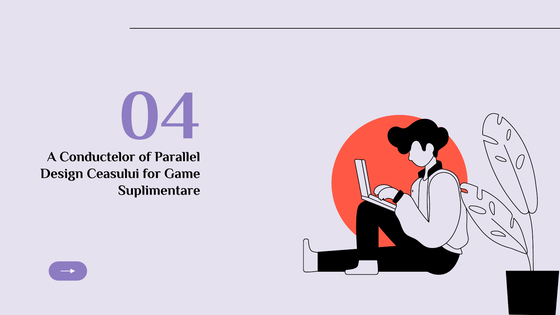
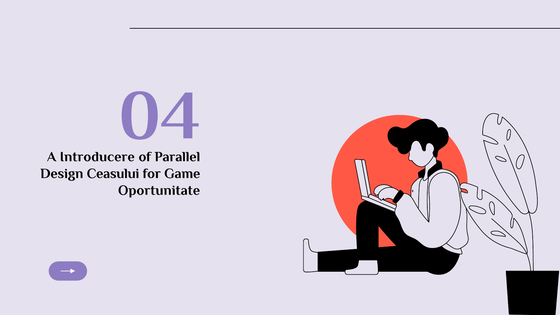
Conductelor: Conductelor -> Introducere
Suplimentare: Suplimentare -> Oportunitate
